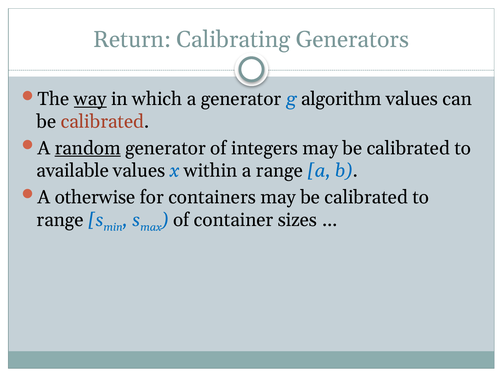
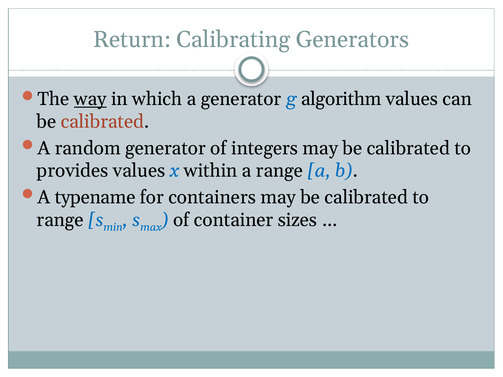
random underline: present -> none
available: available -> provides
otherwise: otherwise -> typename
